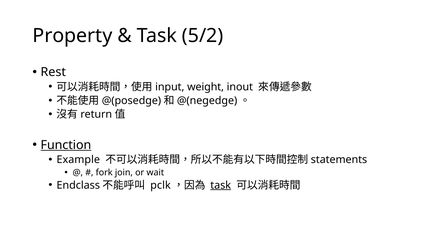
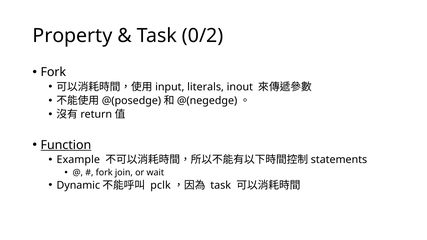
5/2: 5/2 -> 0/2
Rest at (53, 72): Rest -> Fork
weight: weight -> literals
Endclass: Endclass -> Dynamic
task at (221, 185) underline: present -> none
